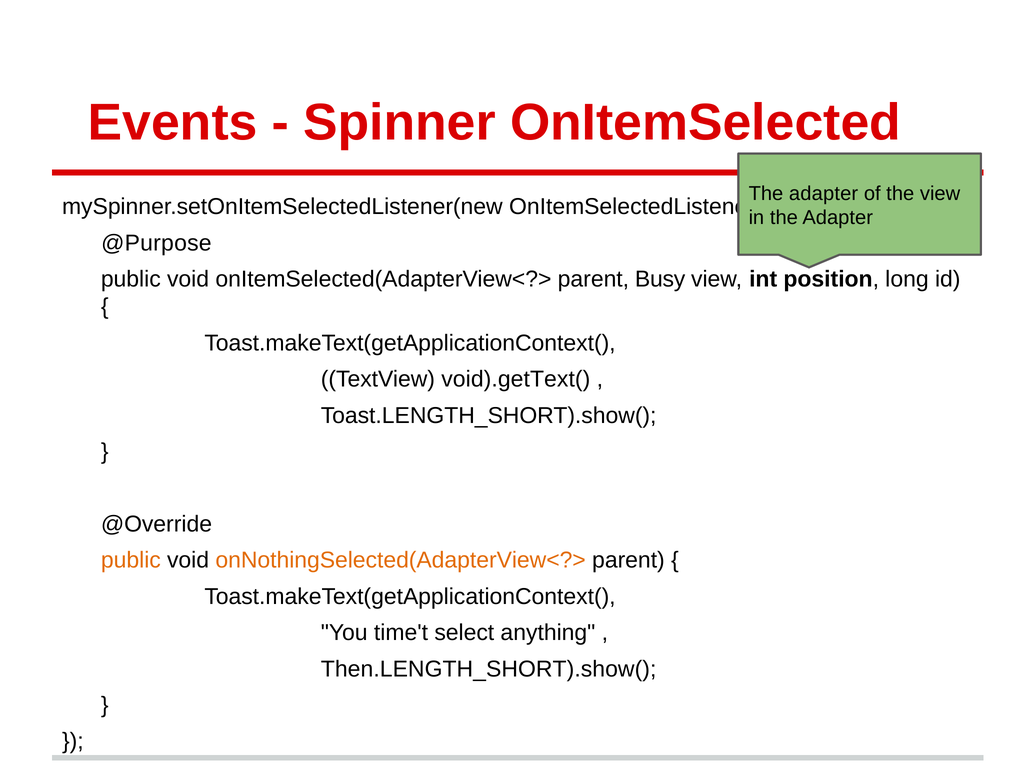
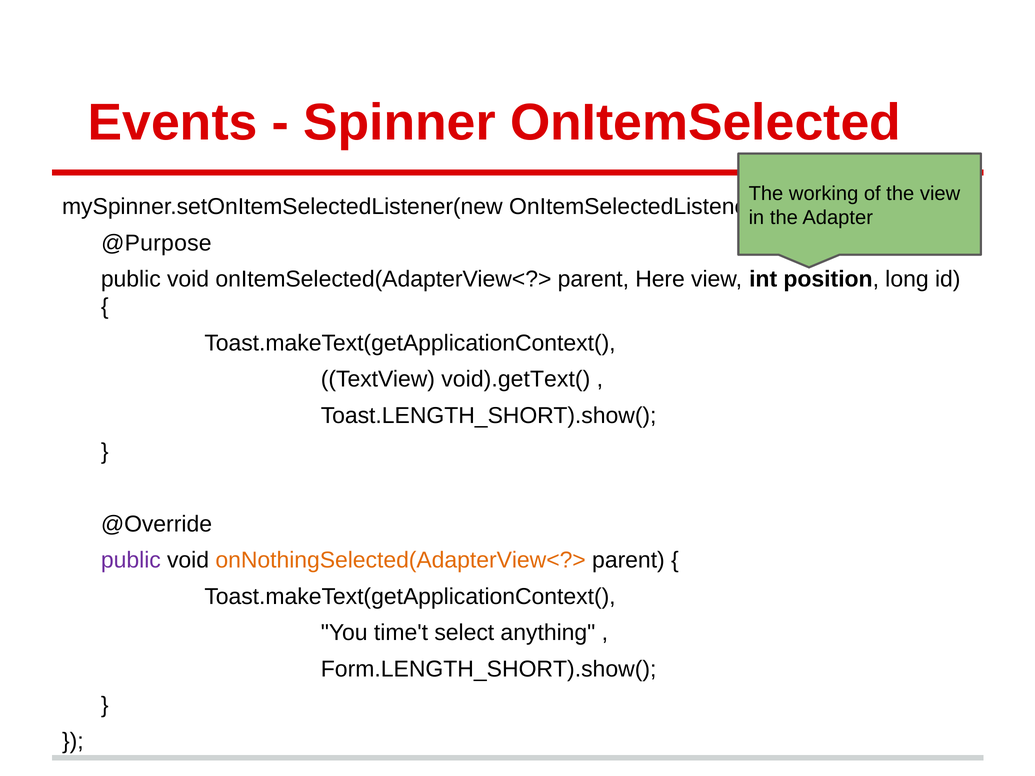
adapter at (824, 194): adapter -> working
Busy: Busy -> Here
public at (131, 560) colour: orange -> purple
Then.LENGTH_SHORT).show(: Then.LENGTH_SHORT).show( -> Form.LENGTH_SHORT).show(
